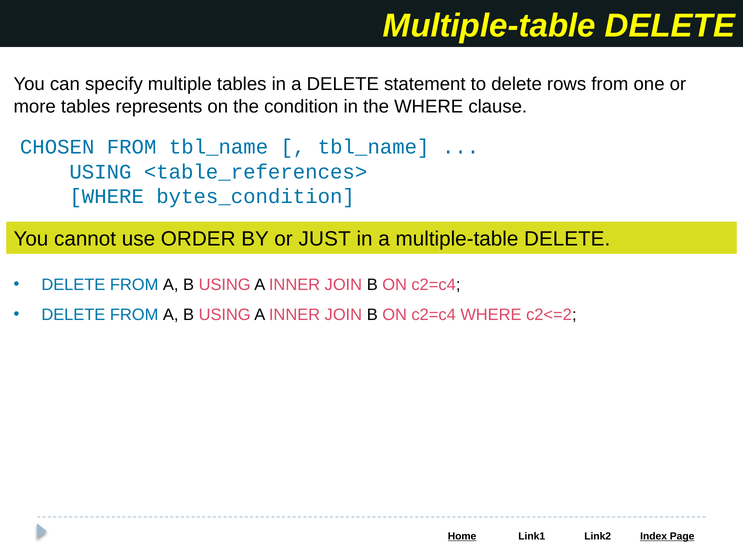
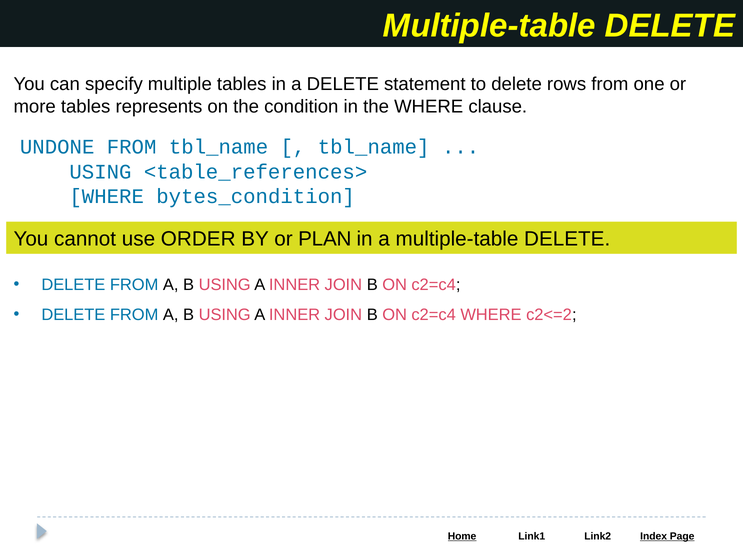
CHOSEN: CHOSEN -> UNDONE
JUST: JUST -> PLAN
